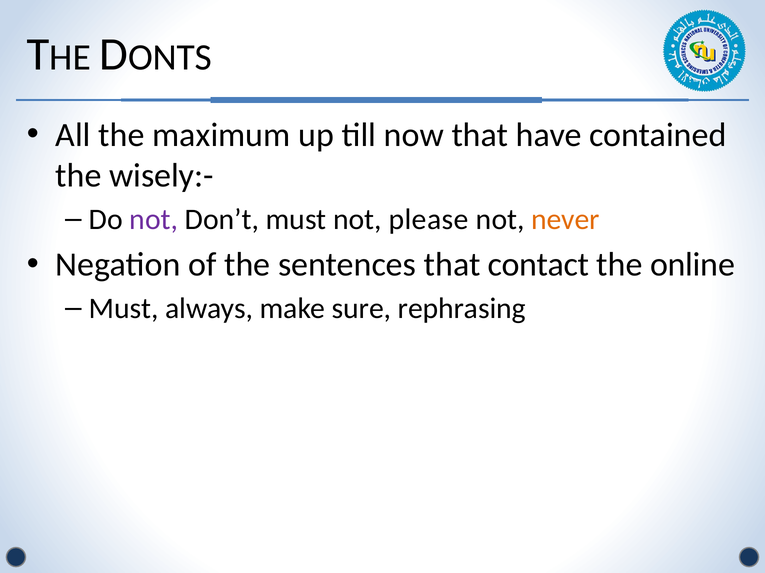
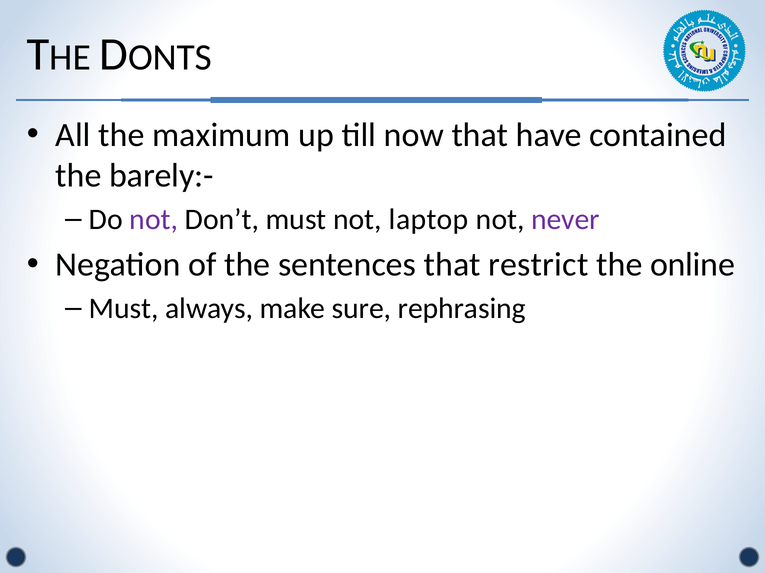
wisely:-: wisely:- -> barely:-
please: please -> laptop
never colour: orange -> purple
contact: contact -> restrict
